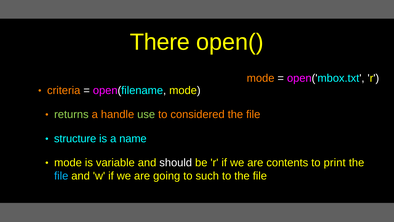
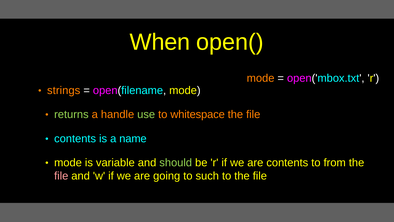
There: There -> When
criteria: criteria -> strings
considered: considered -> whitespace
structure at (75, 138): structure -> contents
should colour: white -> light green
print: print -> from
file at (61, 176) colour: light blue -> pink
